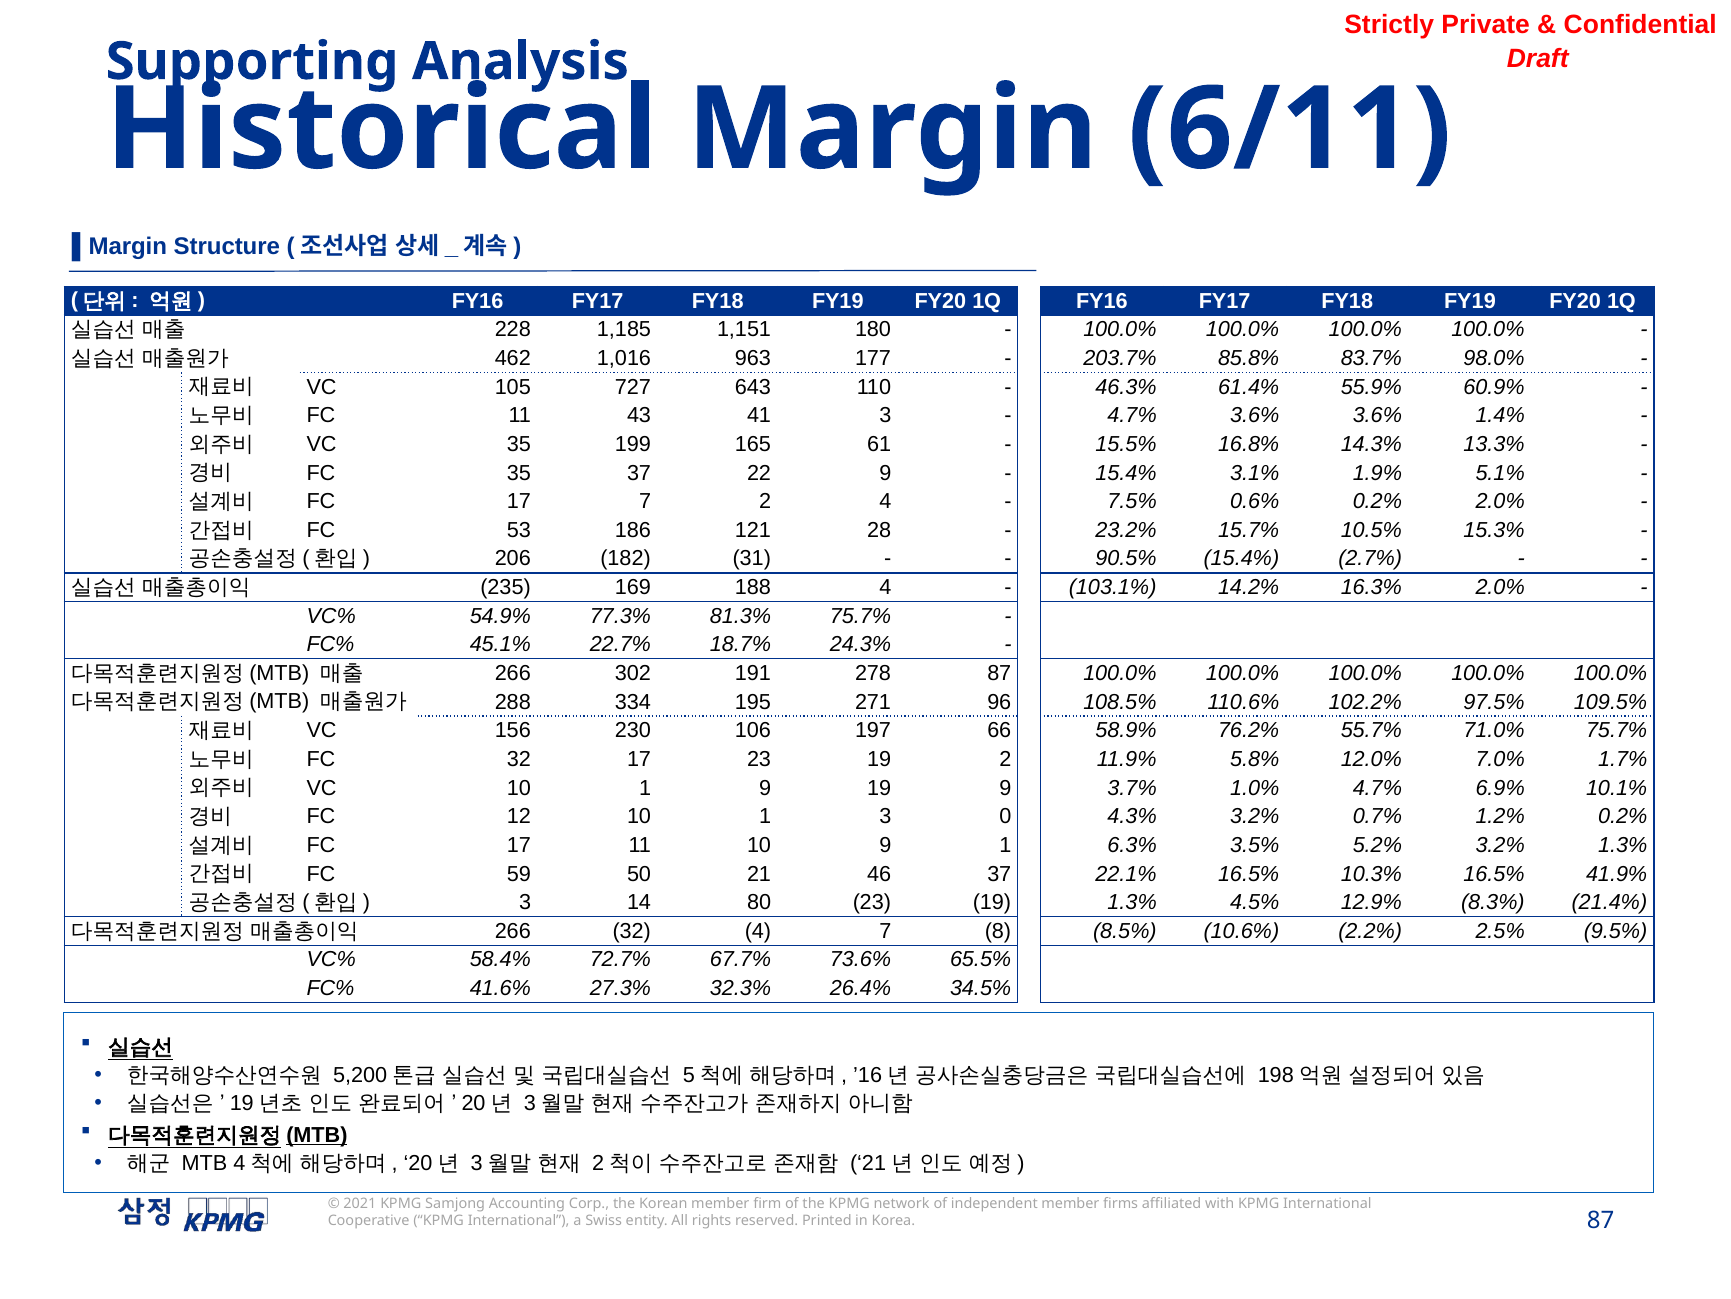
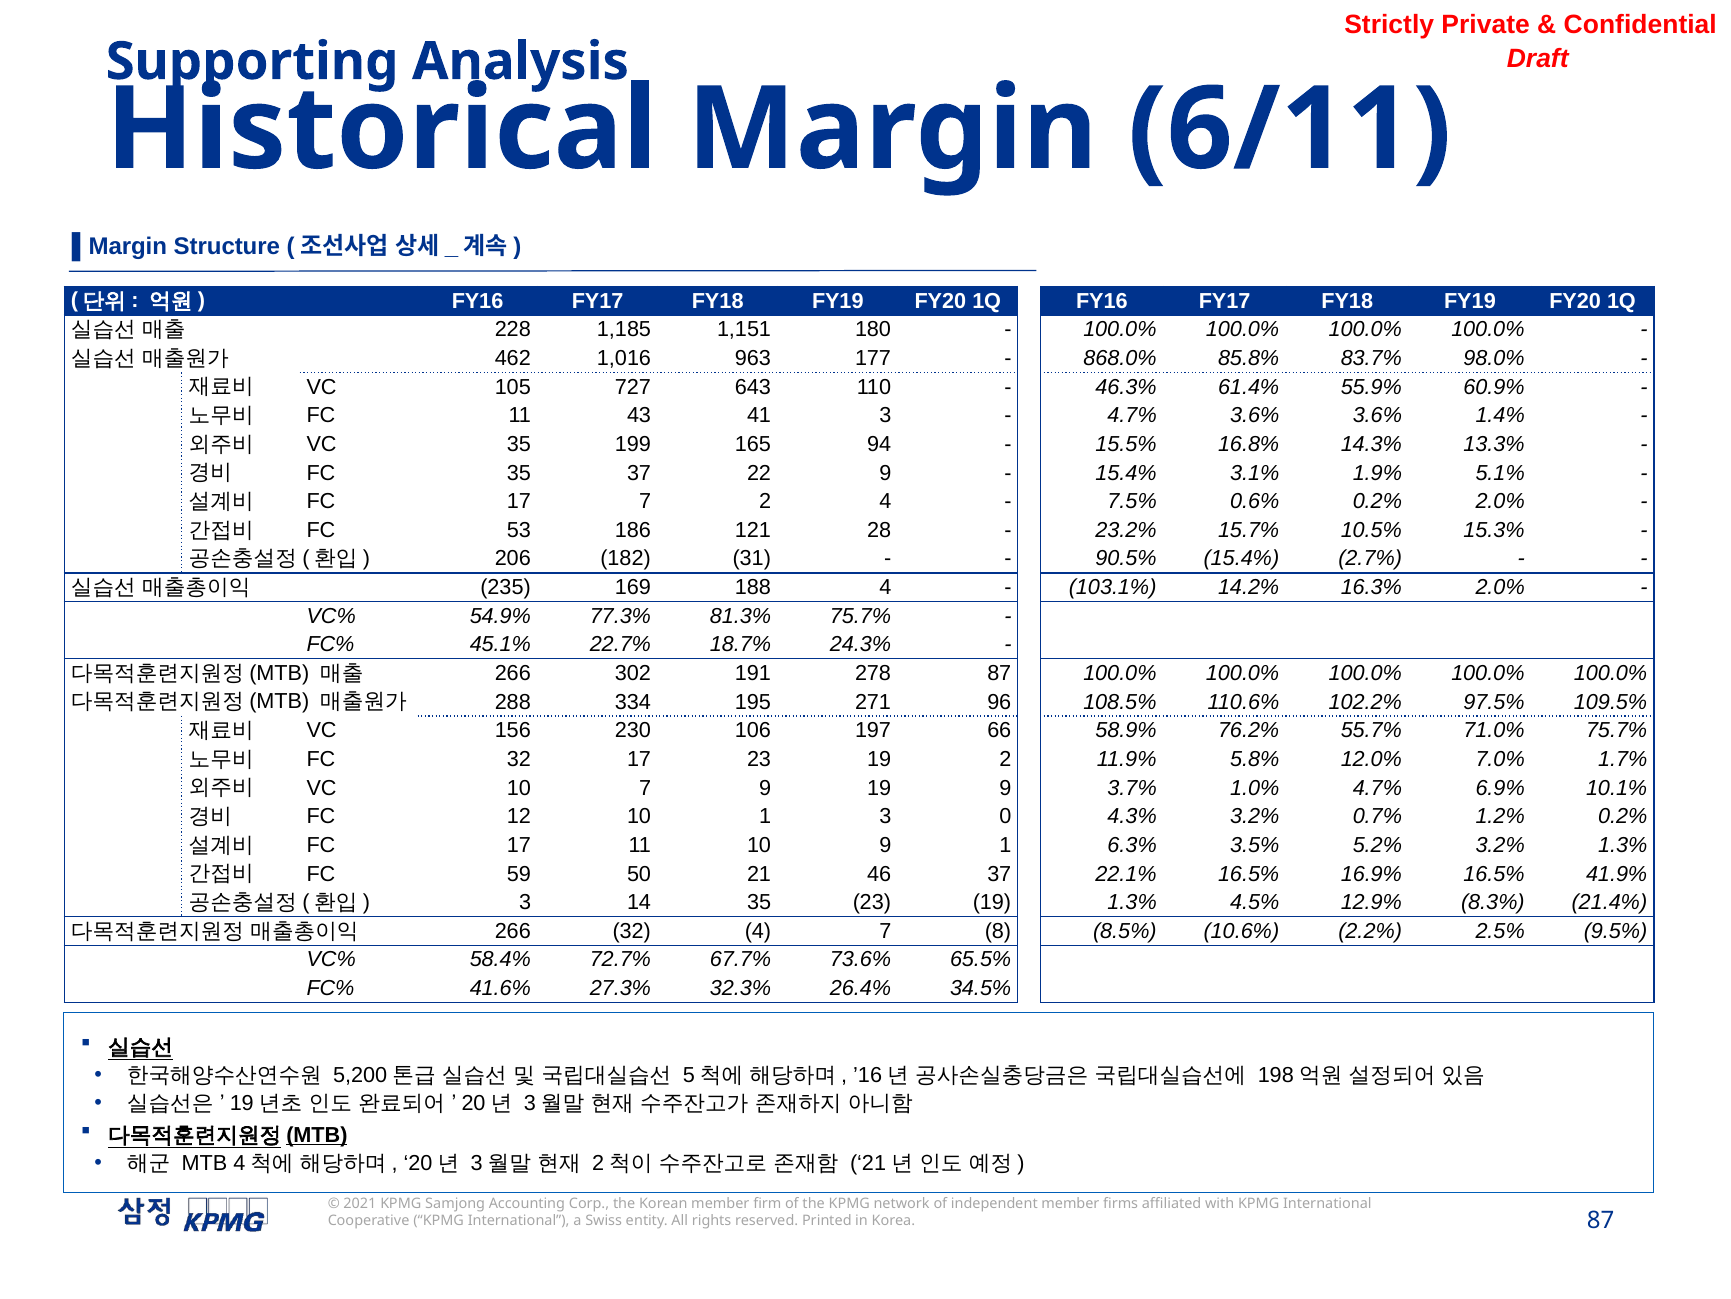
203.7%: 203.7% -> 868.0%
61: 61 -> 94
VC 10 1: 1 -> 7
10.3%: 10.3% -> 16.9%
14 80: 80 -> 35
